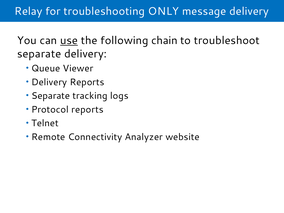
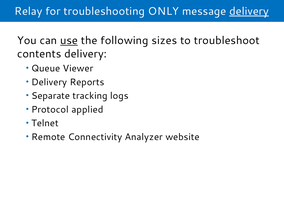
delivery at (249, 11) underline: none -> present
chain: chain -> sizes
separate at (39, 54): separate -> contents
Protocol reports: reports -> applied
